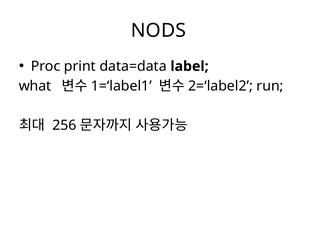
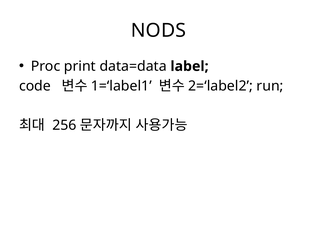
what: what -> code
